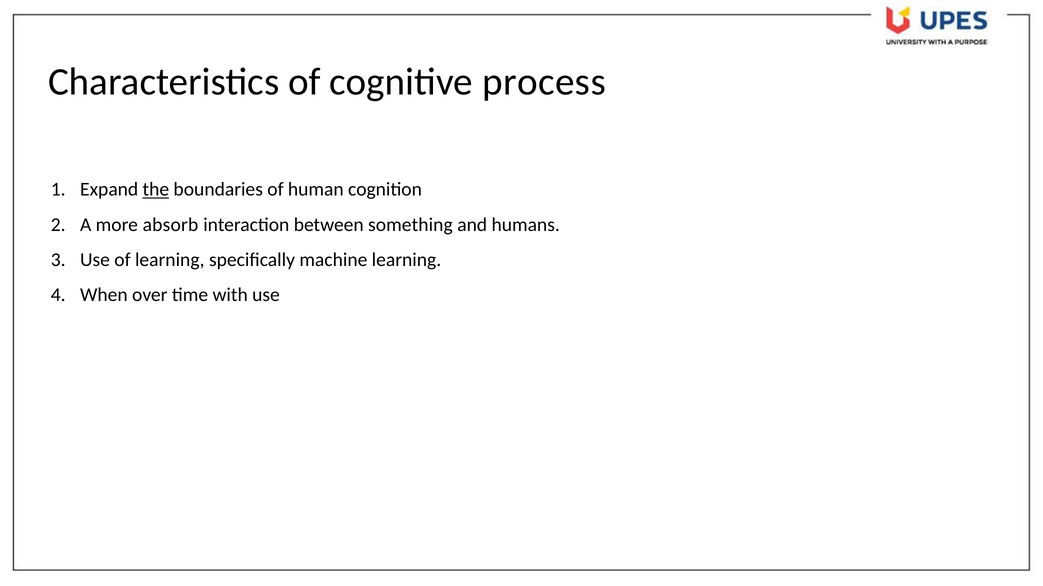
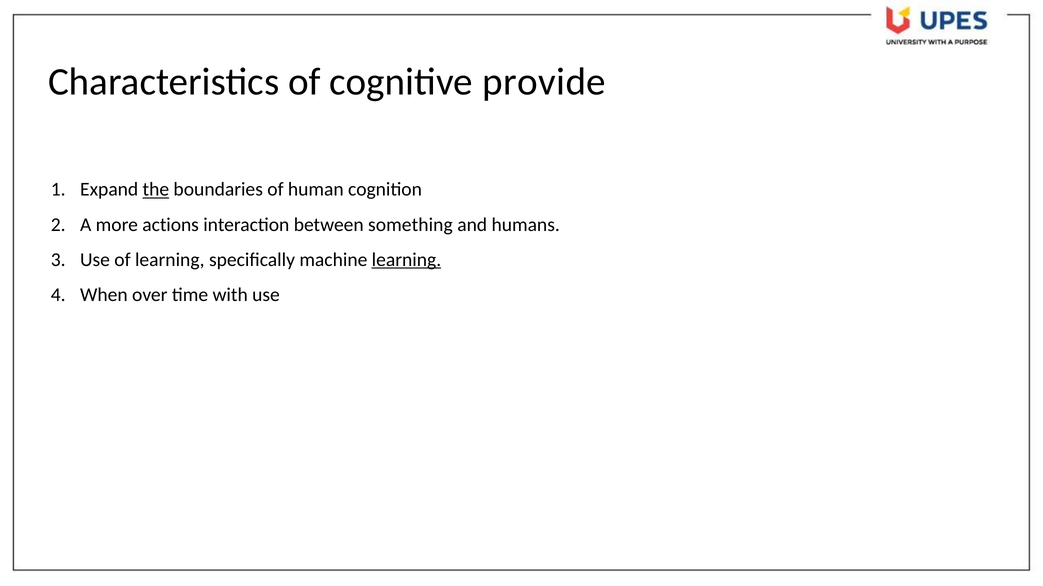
process: process -> provide
absorb: absorb -> actions
learning at (406, 260) underline: none -> present
